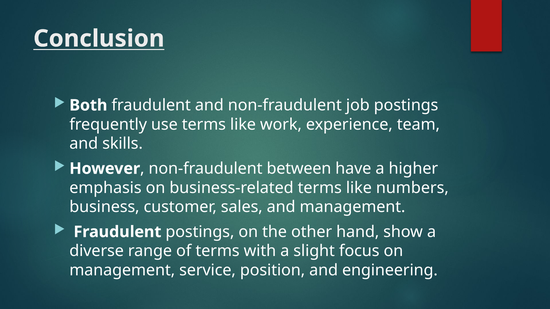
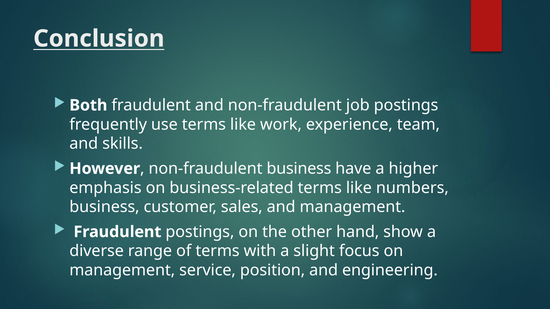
non-fraudulent between: between -> business
